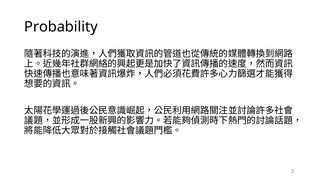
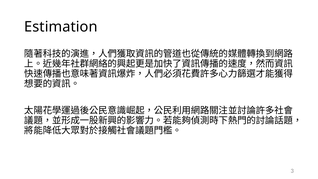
Probability: Probability -> Estimation
